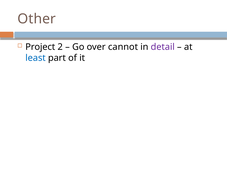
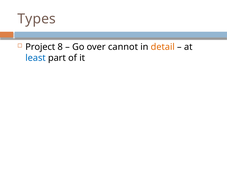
Other: Other -> Types
2: 2 -> 8
detail colour: purple -> orange
